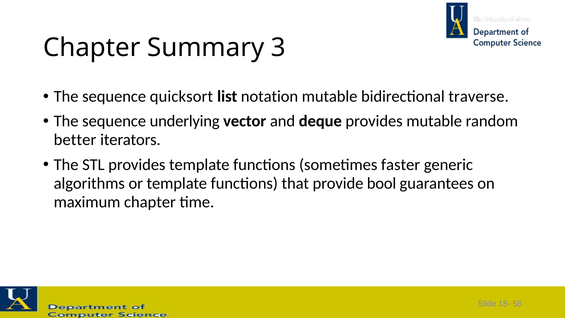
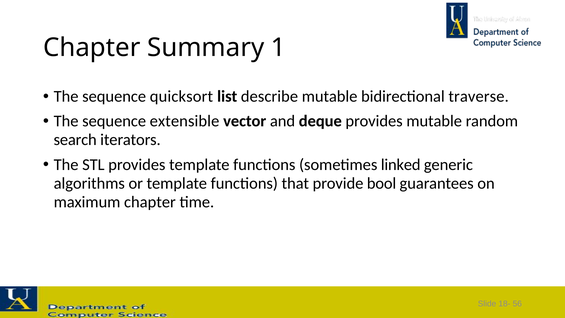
3: 3 -> 1
notation: notation -> describe
underlying: underlying -> extensible
better: better -> search
faster: faster -> linked
